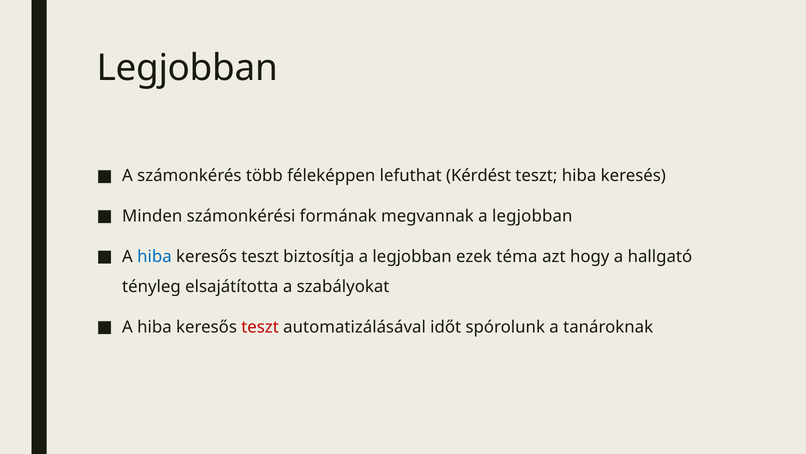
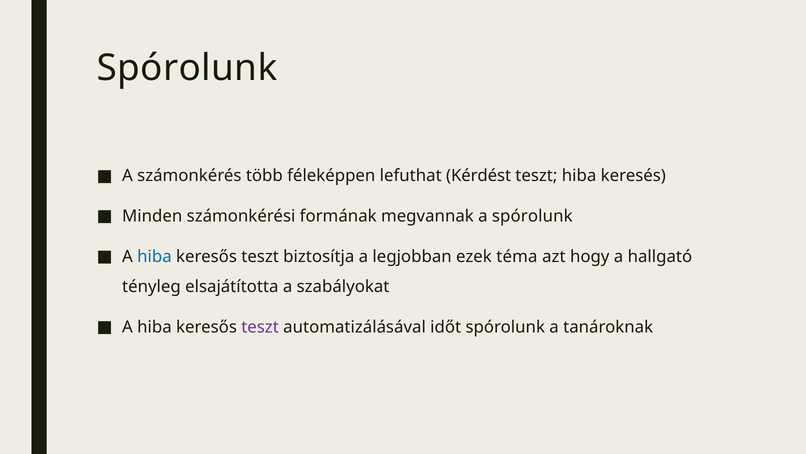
Legjobban at (187, 68): Legjobban -> Spórolunk
megvannak a legjobban: legjobban -> spórolunk
teszt at (260, 327) colour: red -> purple
